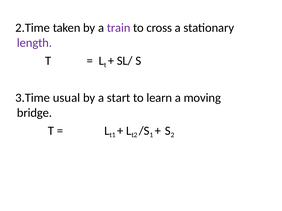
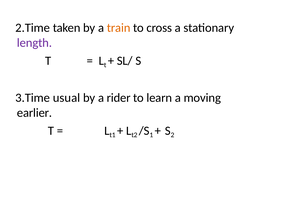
train colour: purple -> orange
start: start -> rider
bridge: bridge -> earlier
